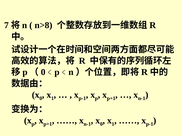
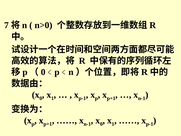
n>8: n>8 -> n>0
